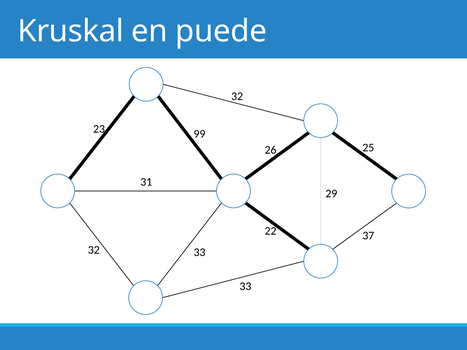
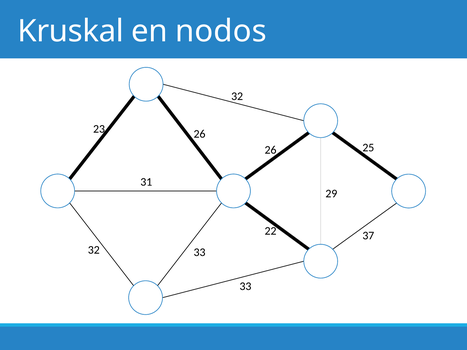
puede: puede -> nodos
23 99: 99 -> 26
